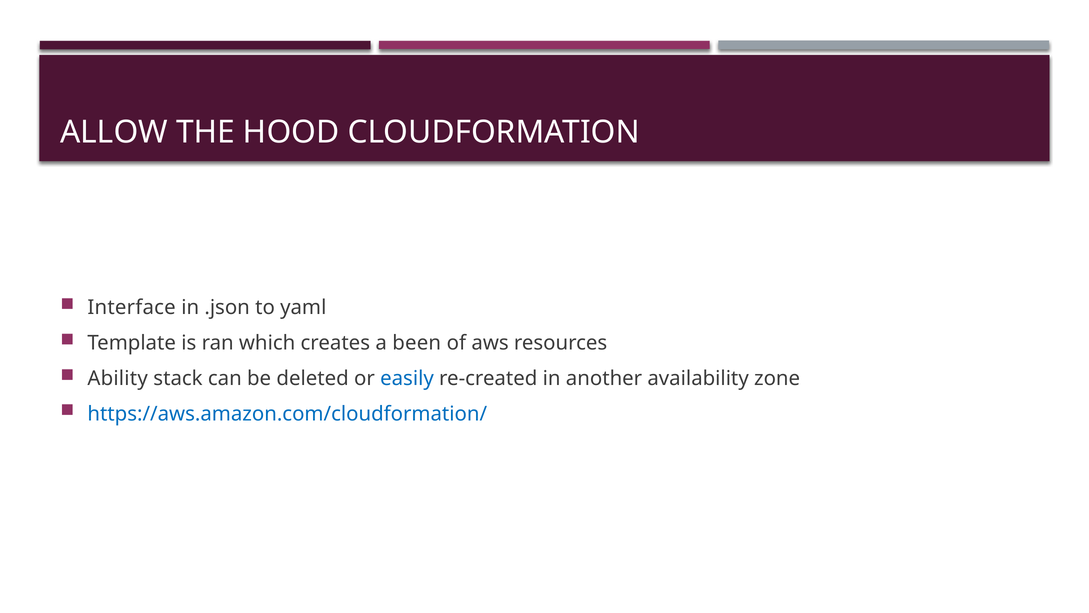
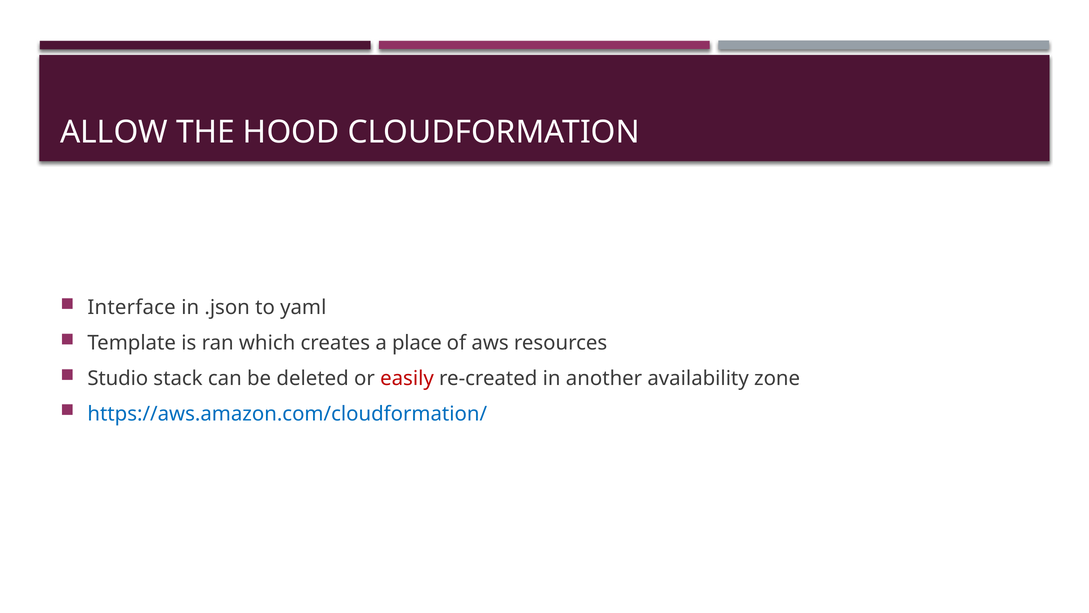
been: been -> place
Ability: Ability -> Studio
easily colour: blue -> red
